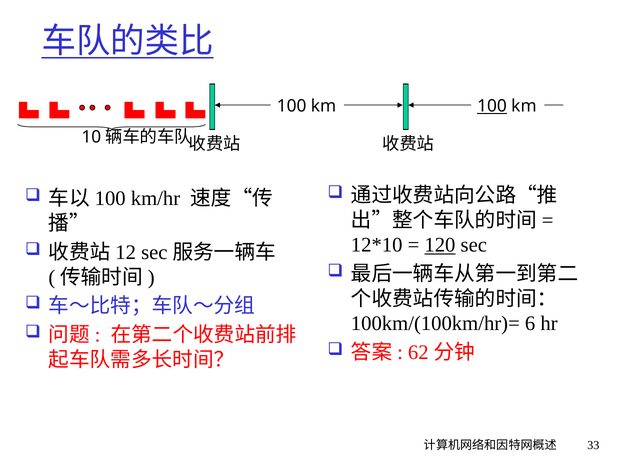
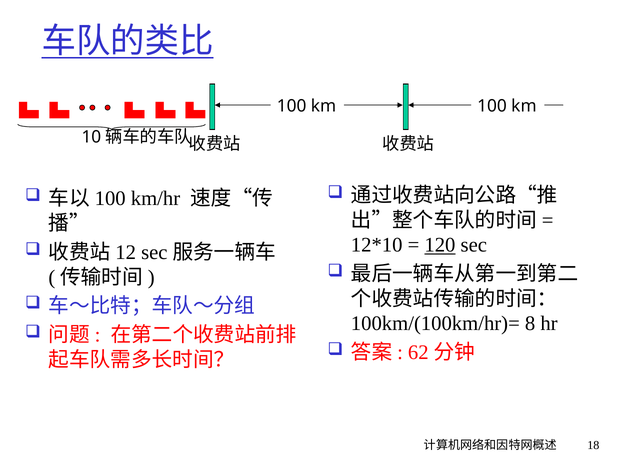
100 at (492, 106) underline: present -> none
6: 6 -> 8
33: 33 -> 18
